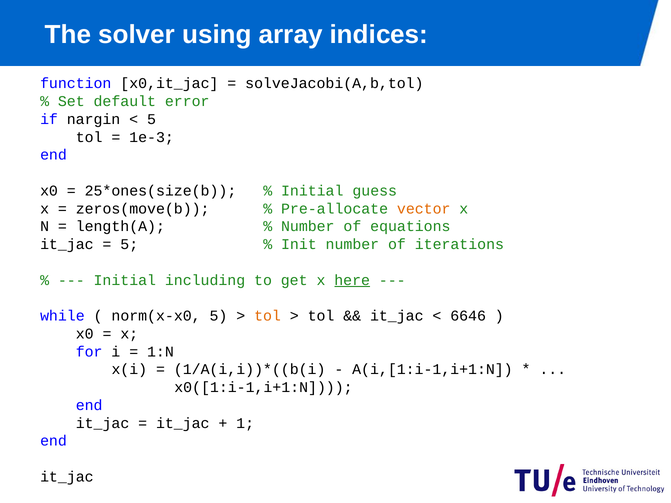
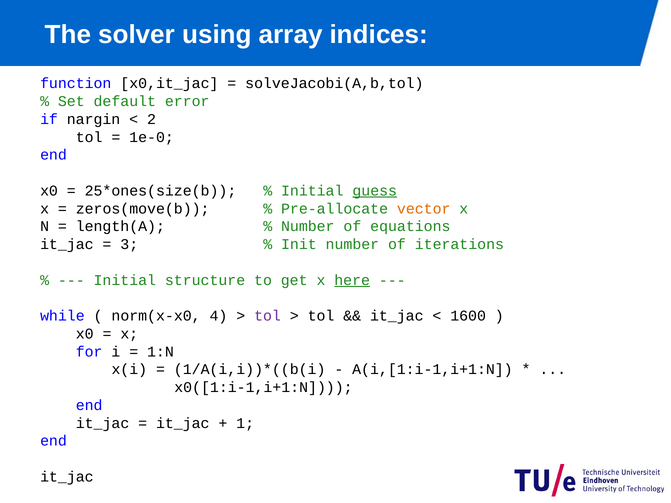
5 at (152, 119): 5 -> 2
1e-3: 1e-3 -> 1e-0
guess underline: none -> present
5 at (129, 245): 5 -> 3
including: including -> structure
norm(x-x0 5: 5 -> 4
tol at (268, 316) colour: orange -> purple
6646: 6646 -> 1600
